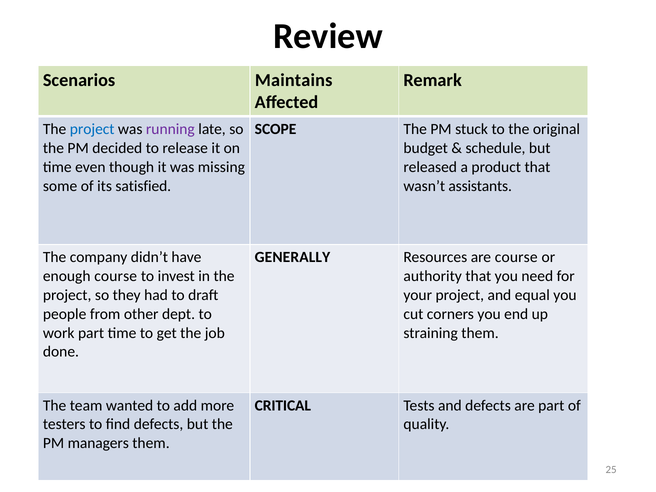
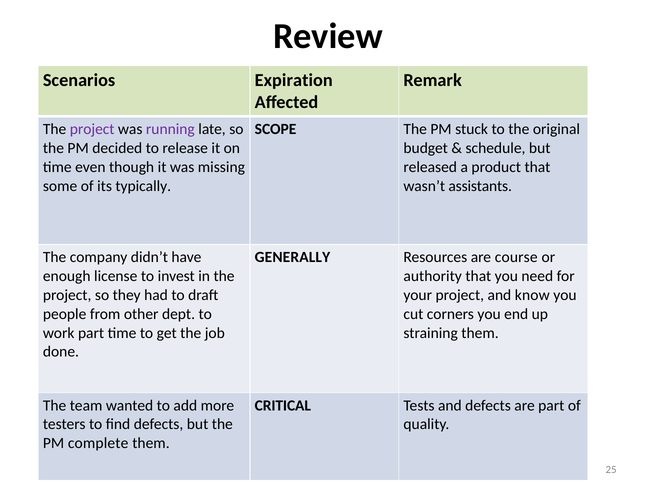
Maintains: Maintains -> Expiration
project at (92, 129) colour: blue -> purple
satisfied: satisfied -> typically
enough course: course -> license
equal: equal -> know
managers: managers -> complete
